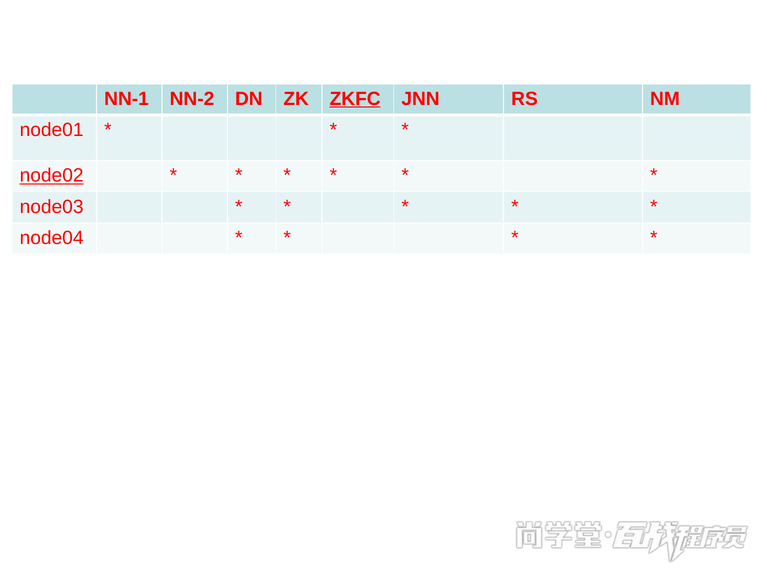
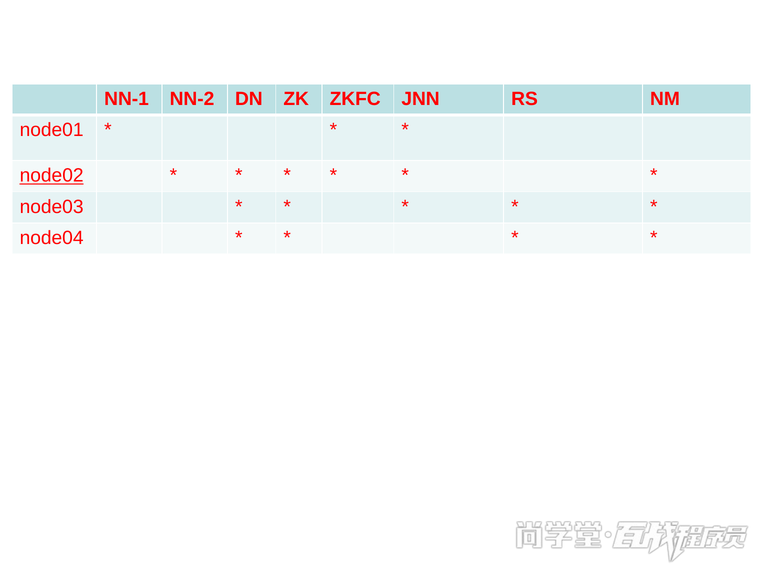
ZKFC underline: present -> none
